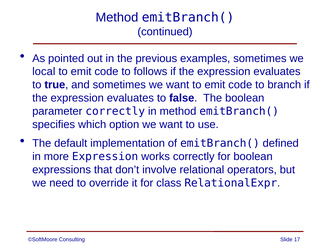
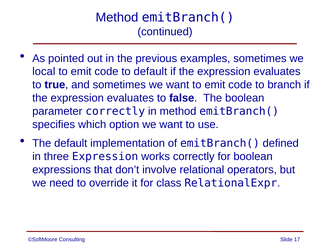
to follows: follows -> default
more: more -> three
